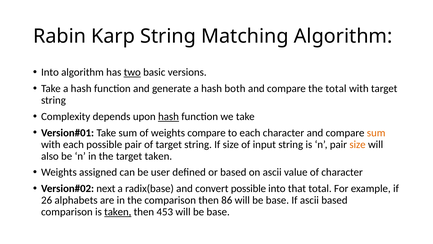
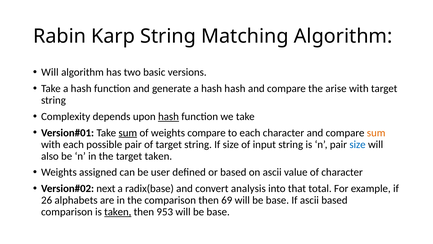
Into at (50, 72): Into -> Will
two underline: present -> none
hash both: both -> hash
the total: total -> arise
sum at (128, 133) underline: none -> present
size at (358, 144) colour: orange -> blue
convert possible: possible -> analysis
86: 86 -> 69
453: 453 -> 953
